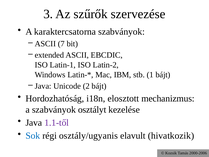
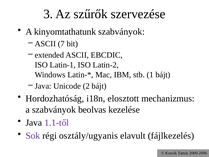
karaktercsatorna: karaktercsatorna -> kinyomtathatunk
osztályt: osztályt -> beolvas
Sok colour: blue -> purple
hivatkozik: hivatkozik -> fájlkezelés
